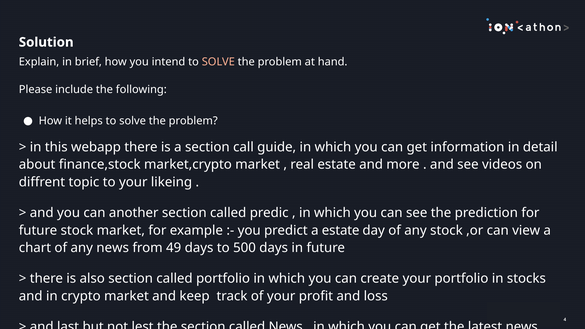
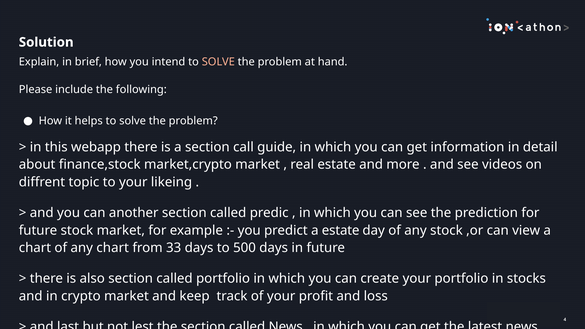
any news: news -> chart
49: 49 -> 33
